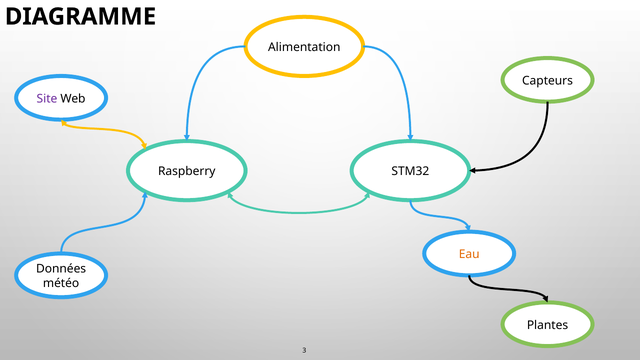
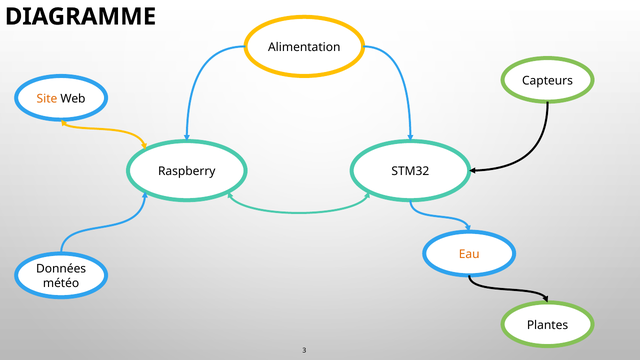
Site colour: purple -> orange
